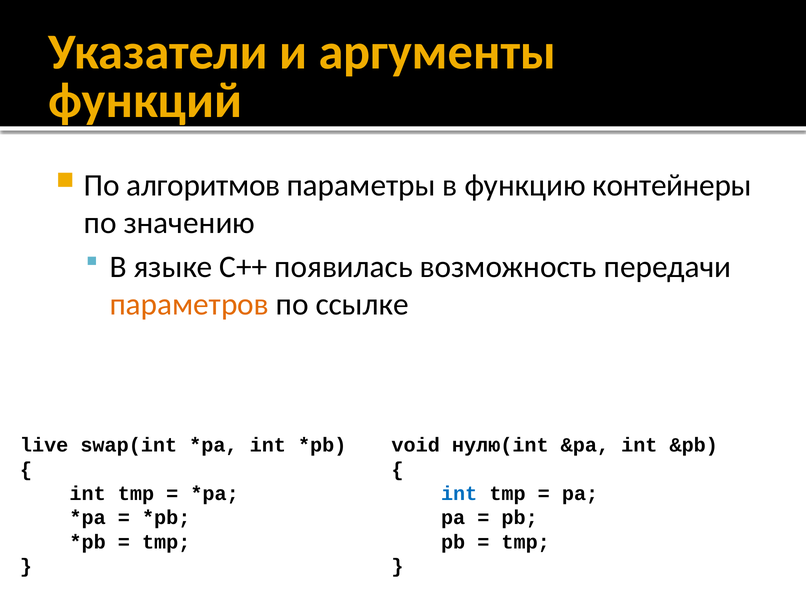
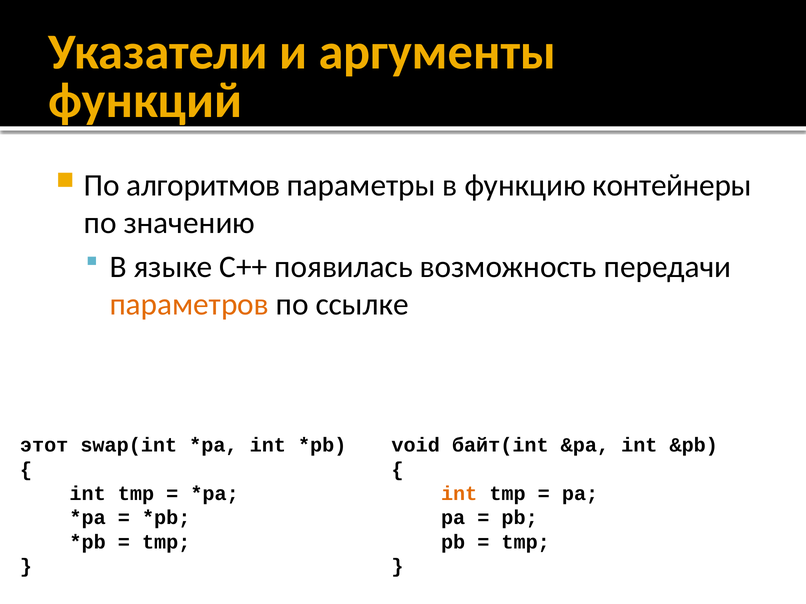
live: live -> этот
нулю(int: нулю(int -> байт(int
int at (459, 494) colour: blue -> orange
